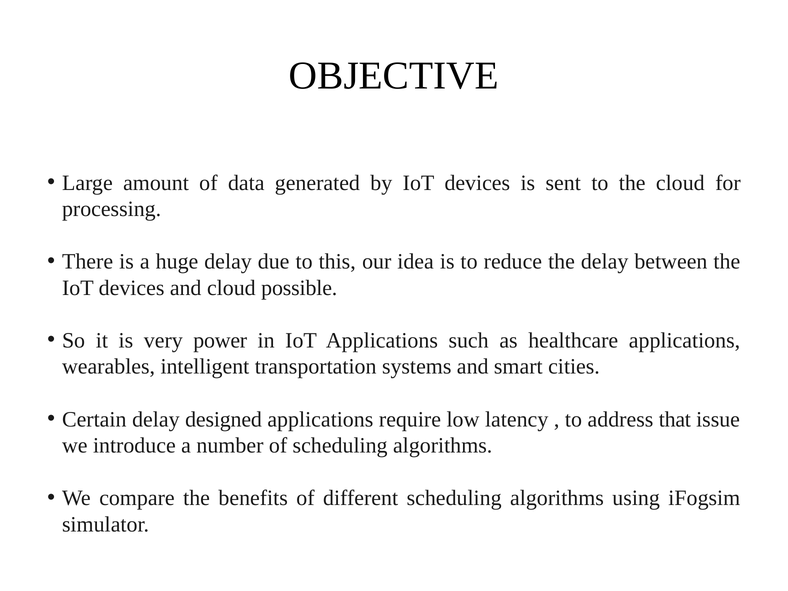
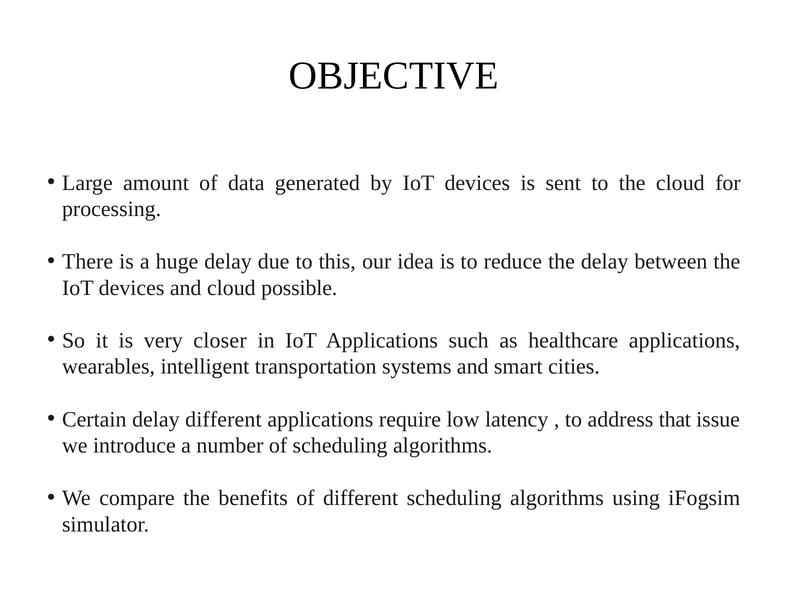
power: power -> closer
delay designed: designed -> different
